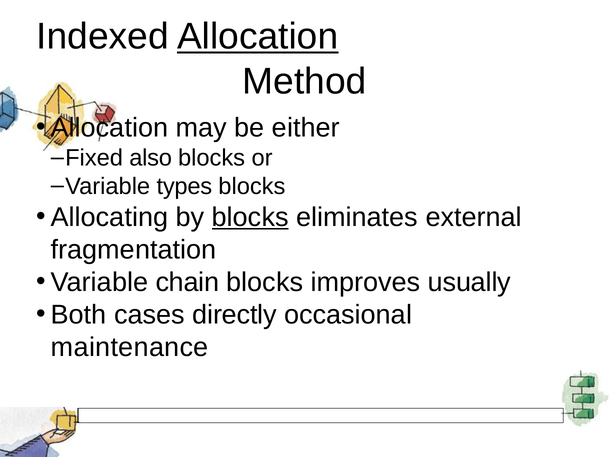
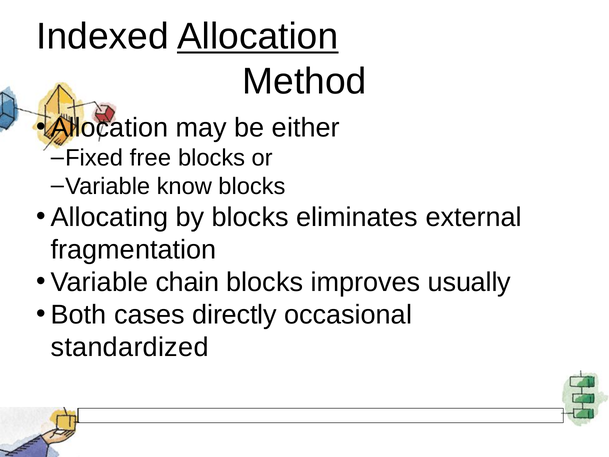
also: also -> free
types: types -> know
blocks at (250, 217) underline: present -> none
maintenance: maintenance -> standardized
